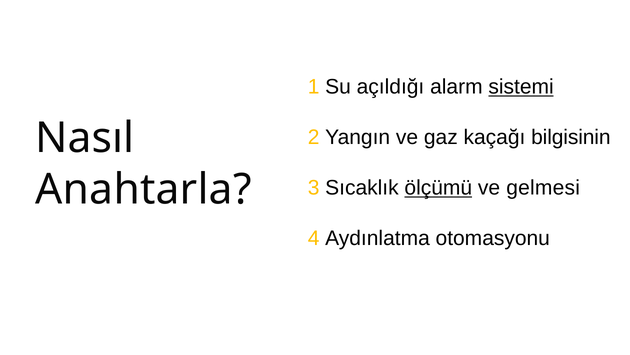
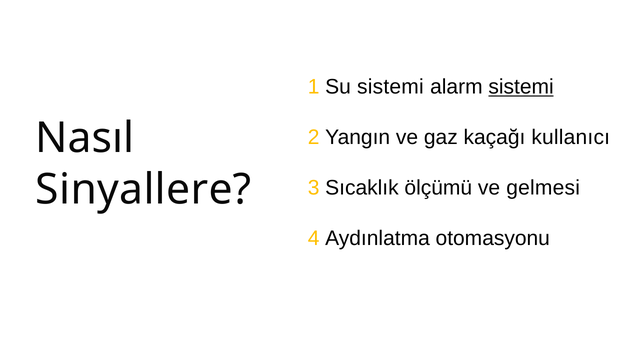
Su açıldığı: açıldığı -> sistemi
bilgisinin: bilgisinin -> kullanıcı
Anahtarla: Anahtarla -> Sinyallere
ölçümü underline: present -> none
